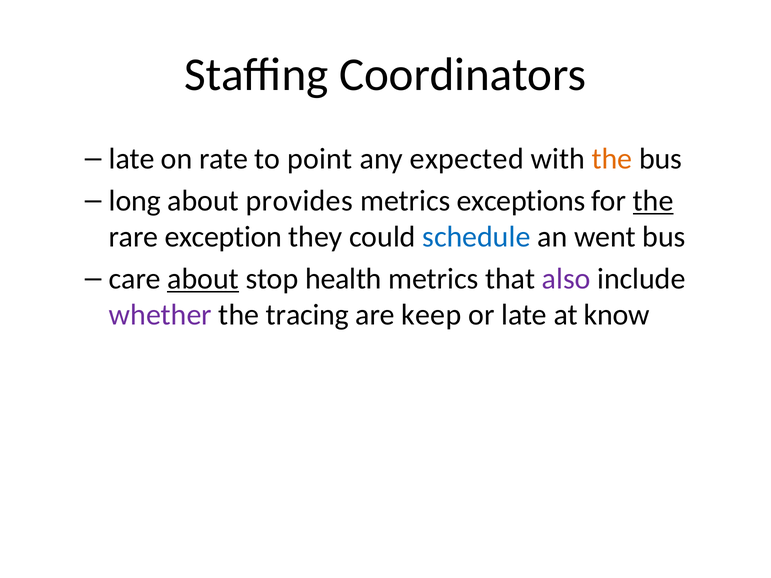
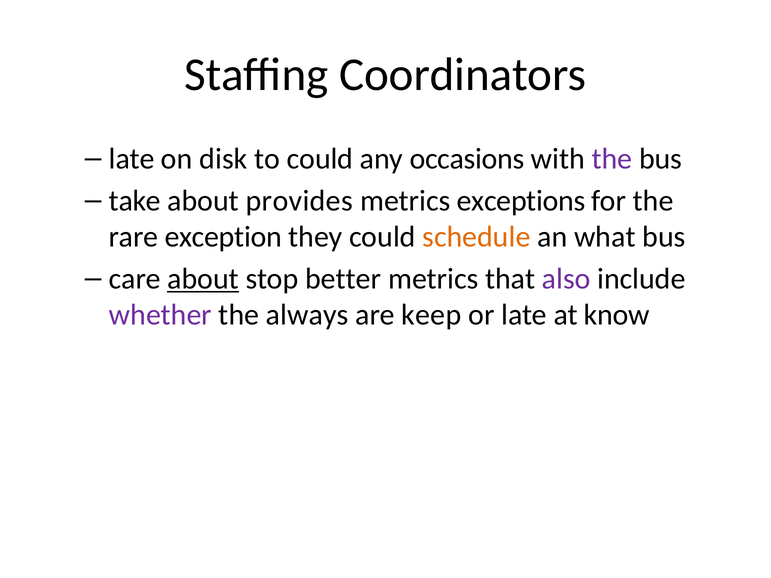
rate: rate -> disk
to point: point -> could
expected: expected -> occasions
the at (612, 159) colour: orange -> purple
long: long -> take
the at (653, 201) underline: present -> none
schedule colour: blue -> orange
went: went -> what
health: health -> better
tracing: tracing -> always
